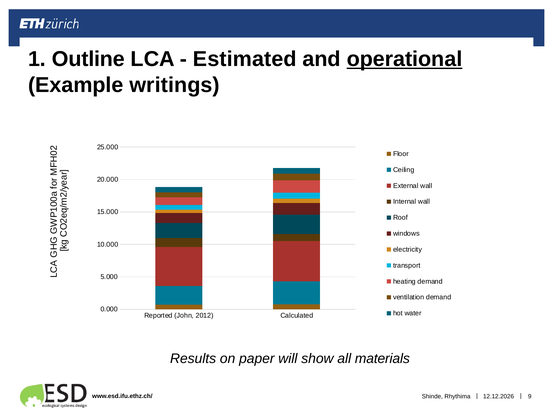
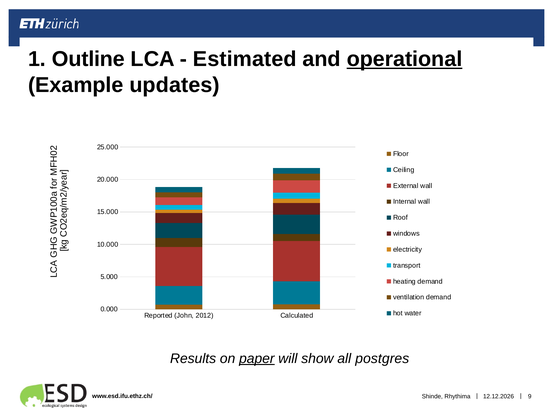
writings: writings -> updates
paper underline: none -> present
materials: materials -> postgres
